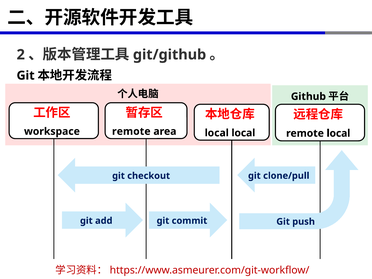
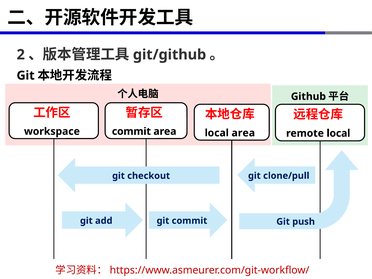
remote at (131, 131): remote -> commit
local local: local -> area
